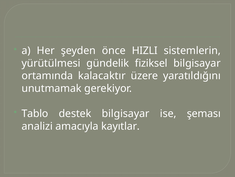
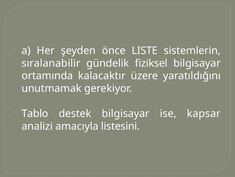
HIZLI: HIZLI -> LISTE
yürütülmesi: yürütülmesi -> sıralanabilir
şeması: şeması -> kapsar
kayıtlar: kayıtlar -> listesini
